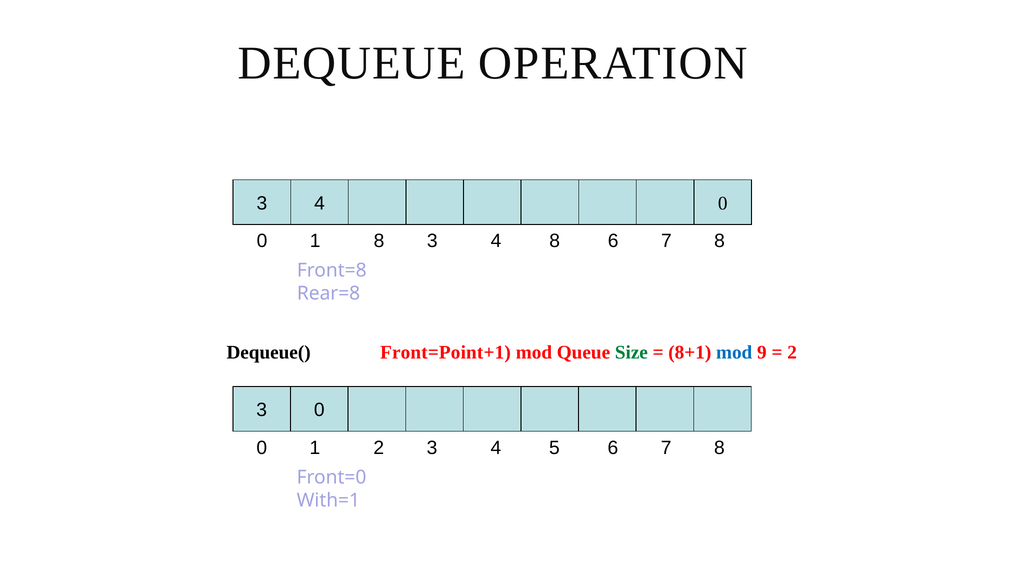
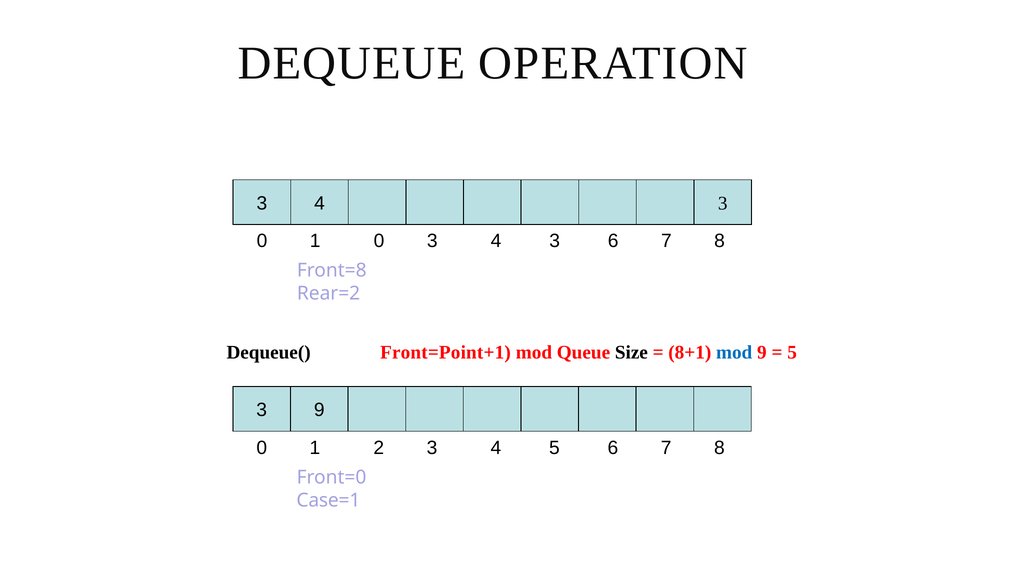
0 at (723, 203): 0 -> 3
1 8: 8 -> 0
8 at (555, 241): 8 -> 3
Rear=8: Rear=8 -> Rear=2
Size colour: green -> black
2 at (792, 353): 2 -> 5
3 0: 0 -> 9
With=1: With=1 -> Case=1
